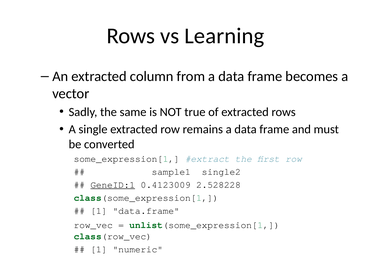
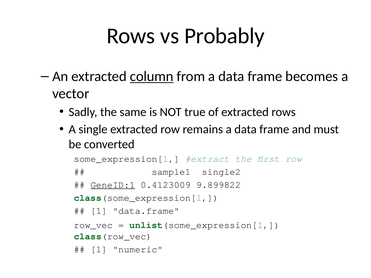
Learning: Learning -> Probably
column underline: none -> present
2.528228: 2.528228 -> 9.899822
